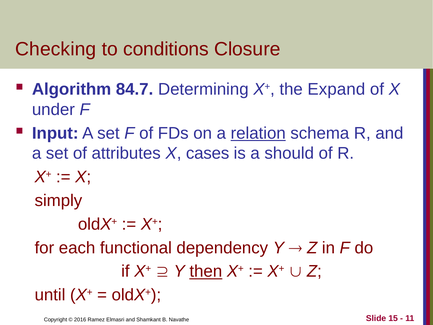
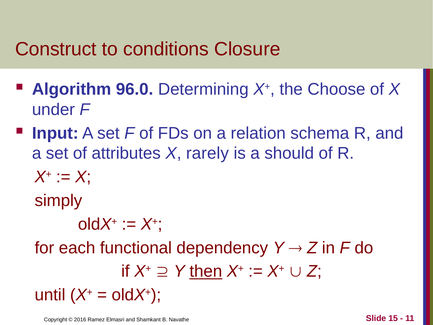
Checking: Checking -> Construct
84.7: 84.7 -> 96.0
Expand: Expand -> Choose
relation underline: present -> none
cases: cases -> rarely
